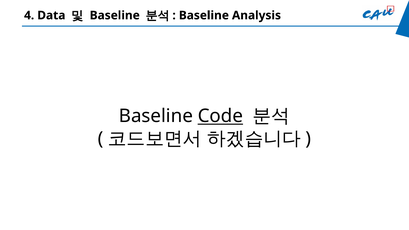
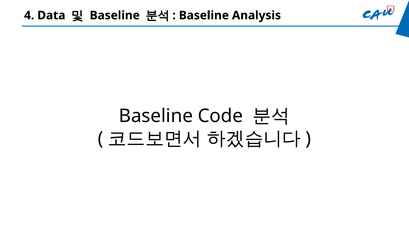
Code underline: present -> none
